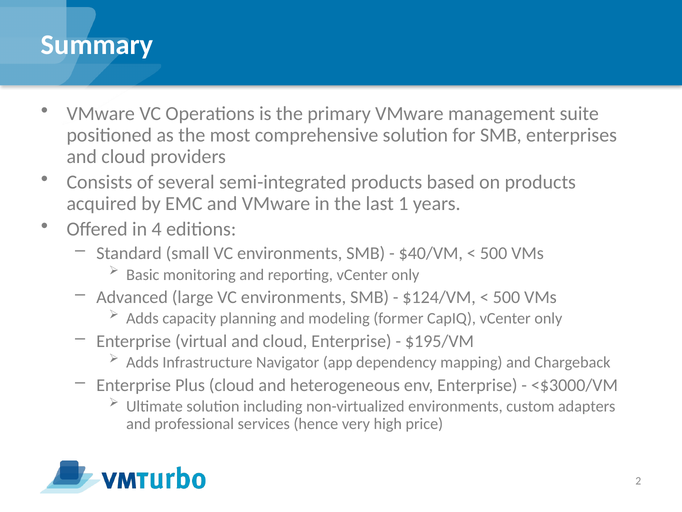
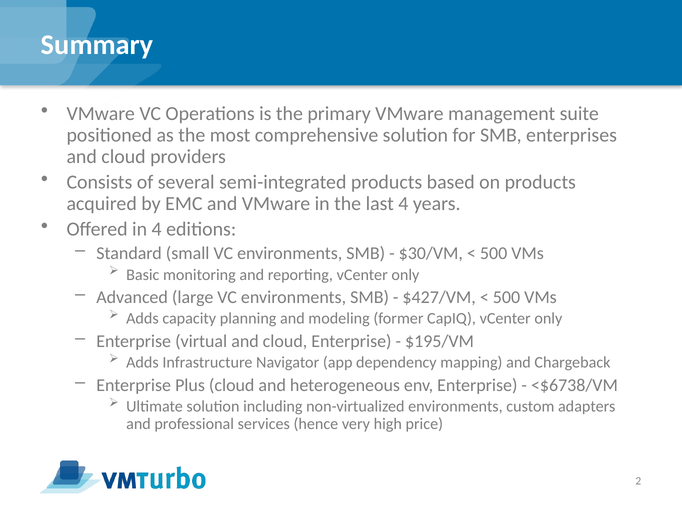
last 1: 1 -> 4
$40/VM: $40/VM -> $30/VM
$124/VM: $124/VM -> $427/VM
<$3000/VM: <$3000/VM -> <$6738/VM
